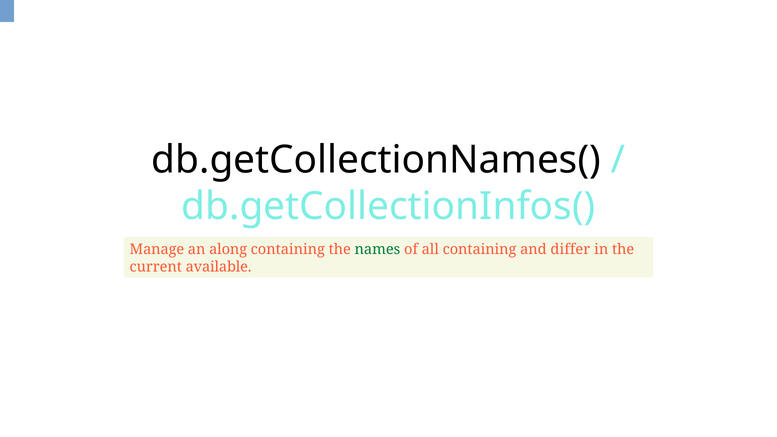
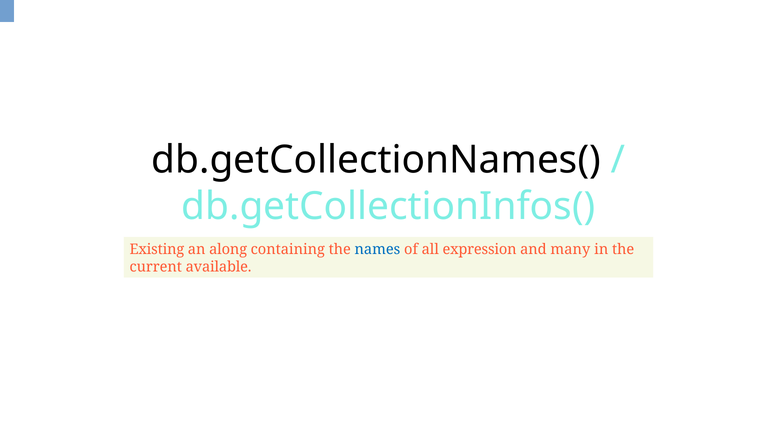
Manage: Manage -> Existing
names colour: green -> blue
all containing: containing -> expression
differ: differ -> many
